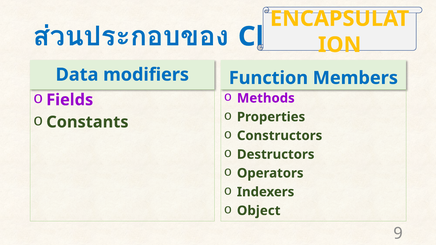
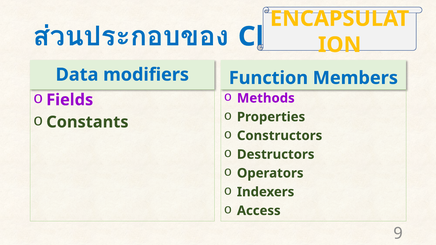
Object: Object -> Access
